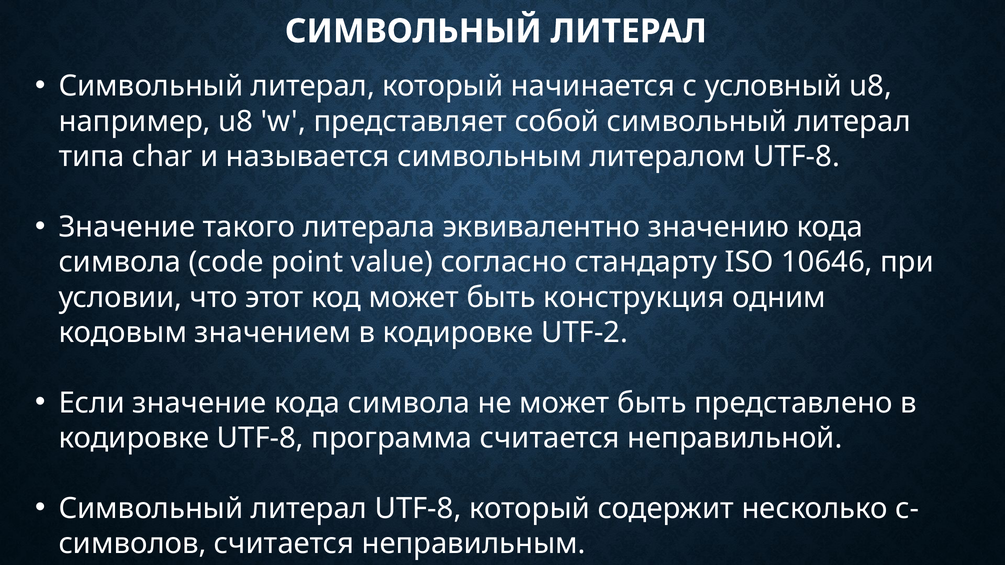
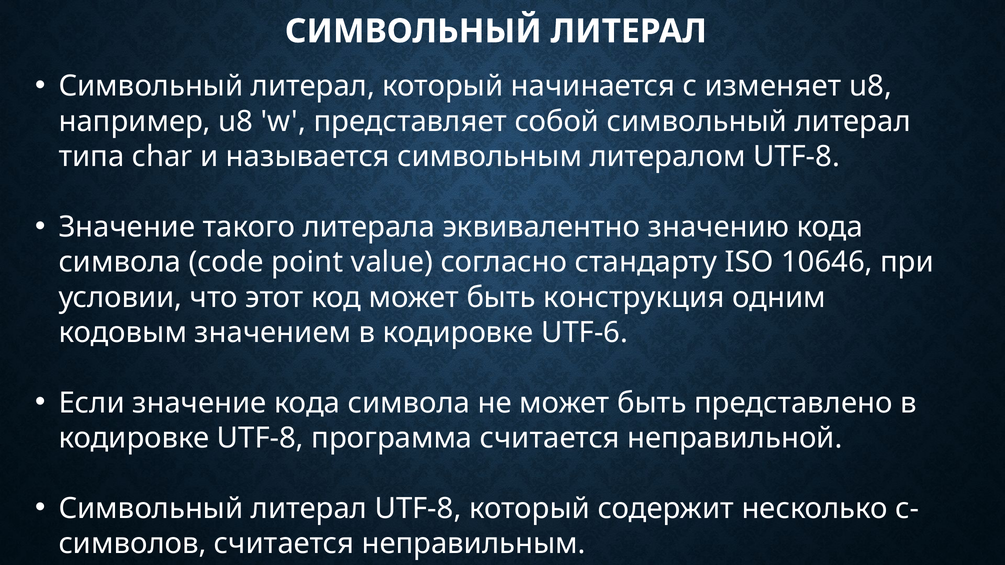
условный: условный -> изменяет
UTF-2: UTF-2 -> UTF-6
